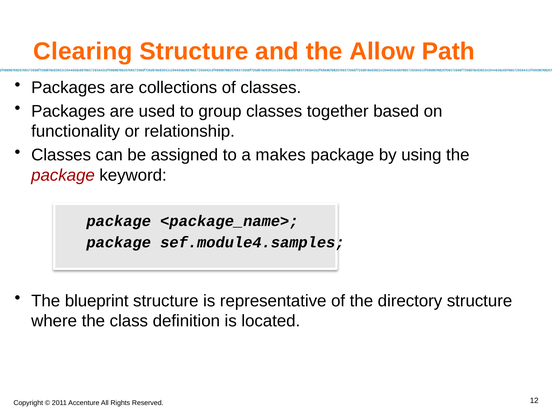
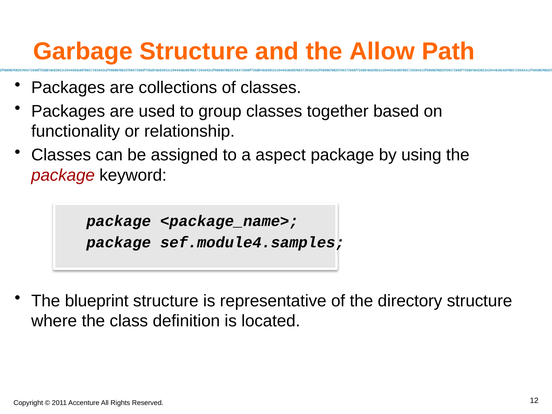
Clearing: Clearing -> Garbage
makes: makes -> aspect
